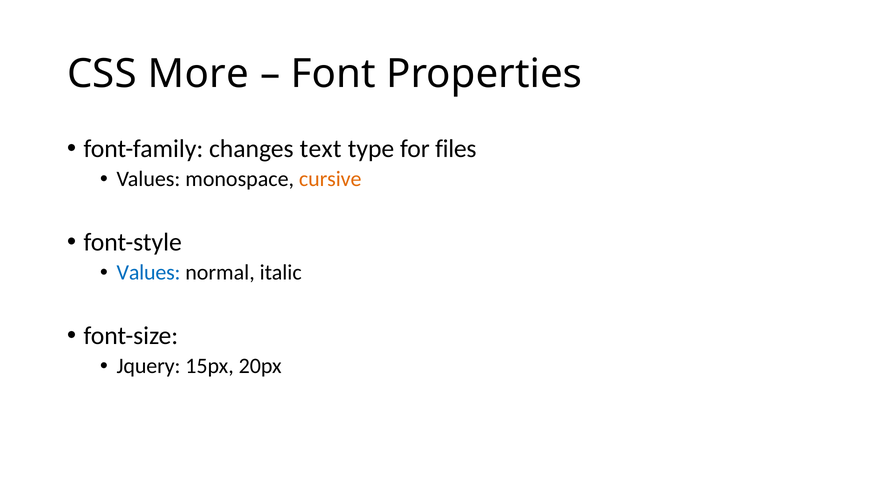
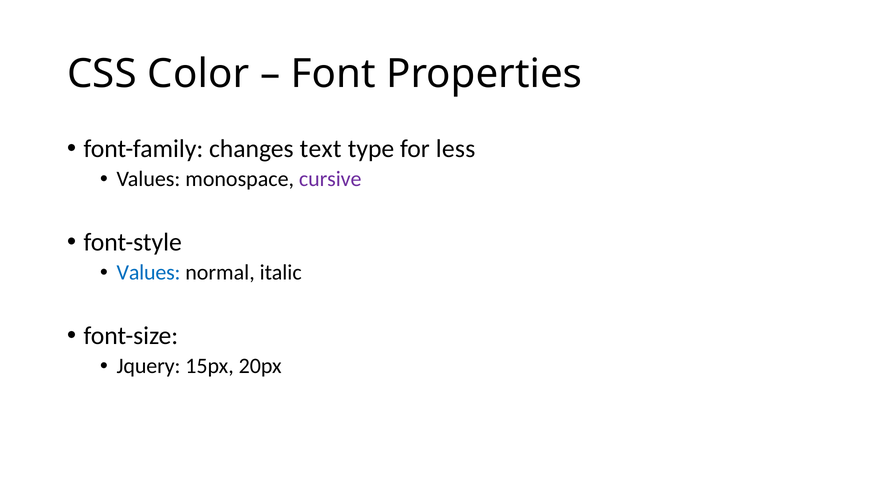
More: More -> Color
files: files -> less
cursive colour: orange -> purple
